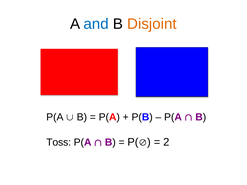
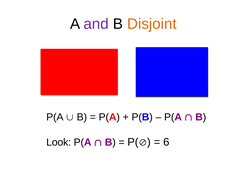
and colour: blue -> purple
Toss: Toss -> Look
2: 2 -> 6
